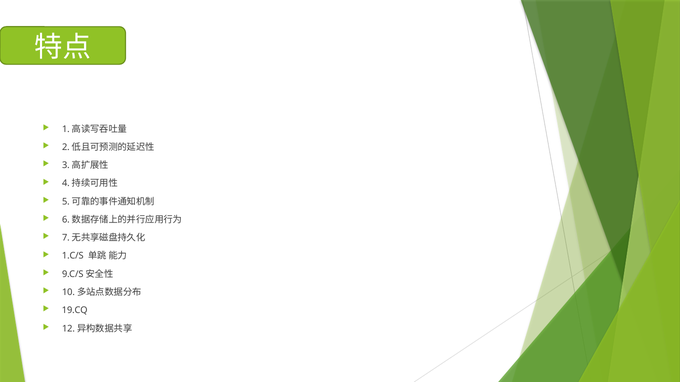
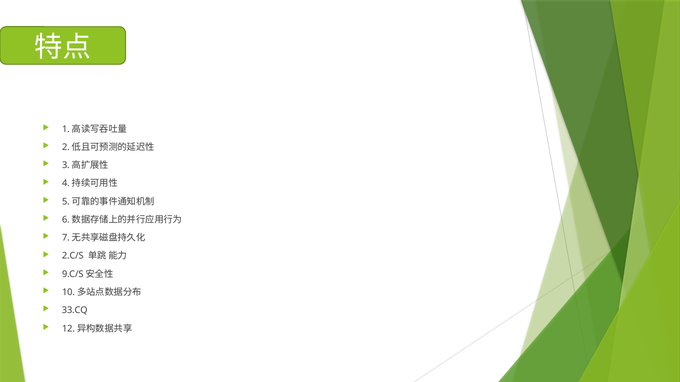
1.C/S: 1.C/S -> 2.C/S
19.CQ: 19.CQ -> 33.CQ
